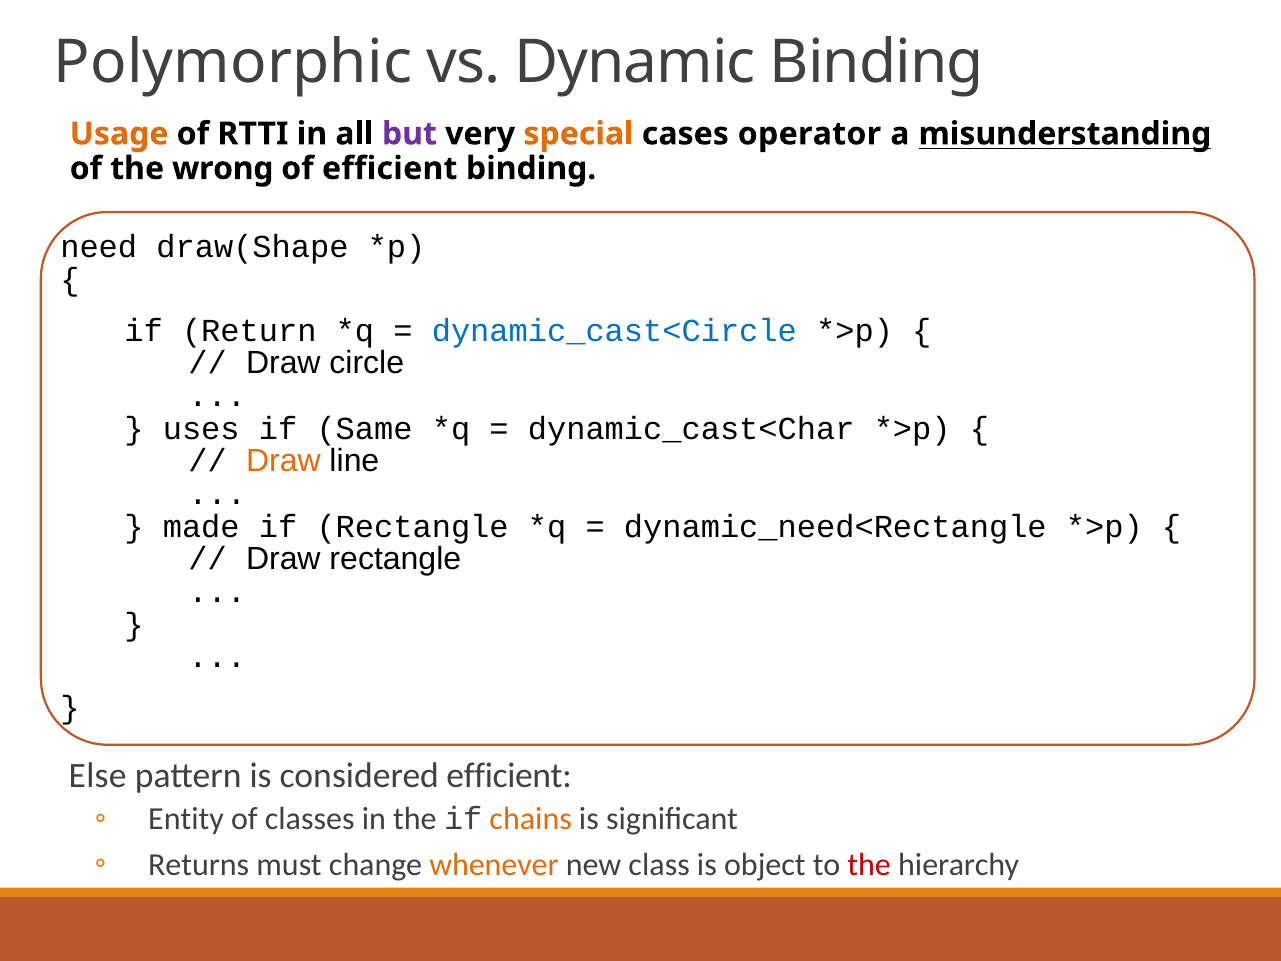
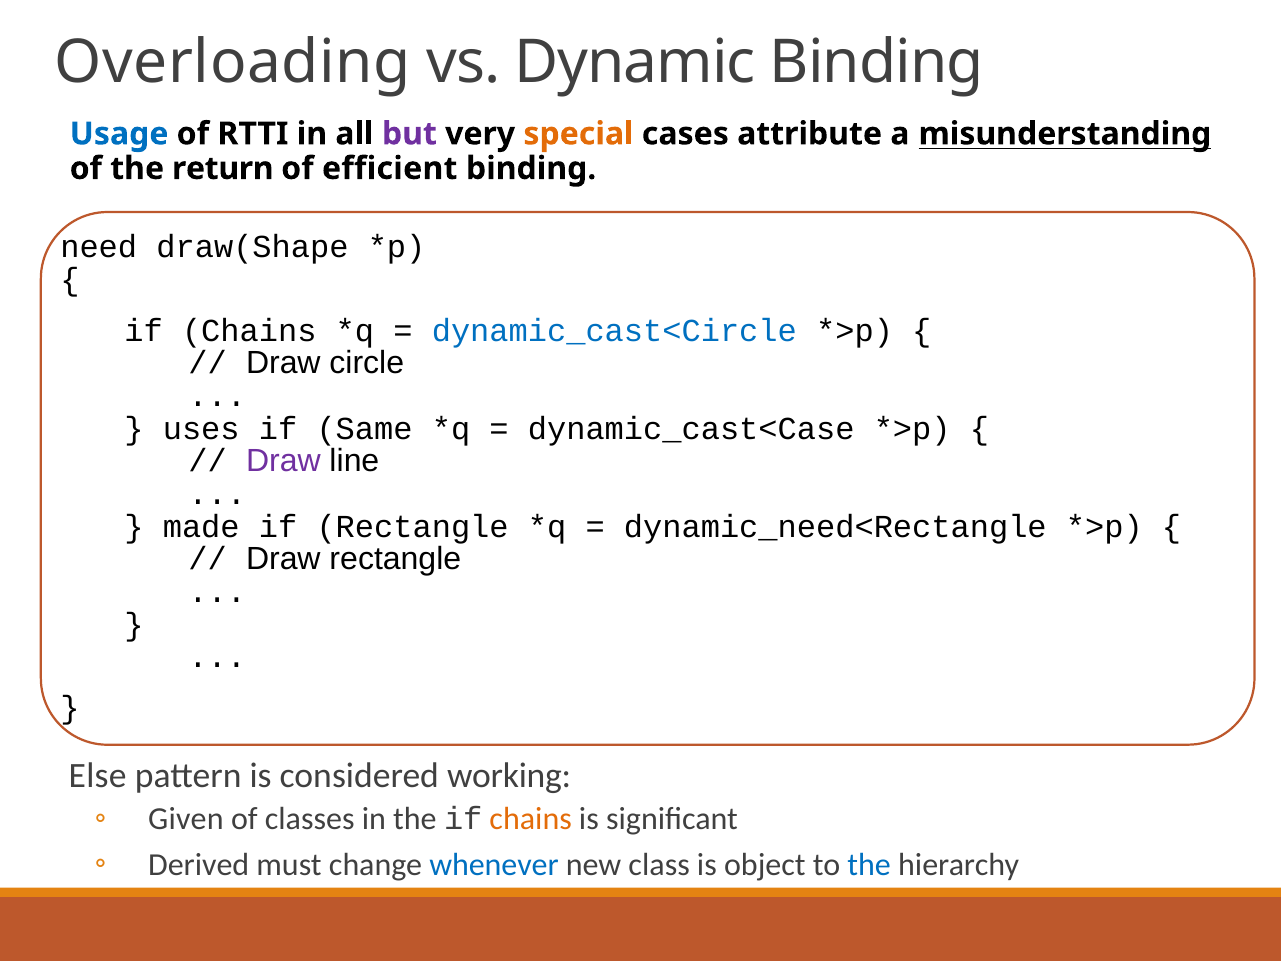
Polymorphic: Polymorphic -> Overloading
Usage colour: orange -> blue
operator: operator -> attribute
wrong: wrong -> return
Return at (249, 330): Return -> Chains
dynamic_cast<Char: dynamic_cast<Char -> dynamic_cast<Case
Draw at (283, 461) colour: orange -> purple
considered efficient: efficient -> working
Entity: Entity -> Given
Returns: Returns -> Derived
whenever colour: orange -> blue
the at (869, 864) colour: red -> blue
